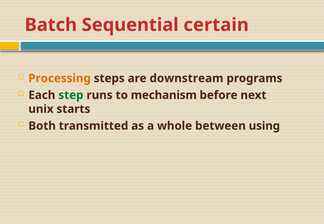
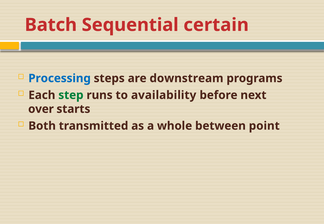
Processing colour: orange -> blue
mechanism: mechanism -> availability
unix: unix -> over
using: using -> point
